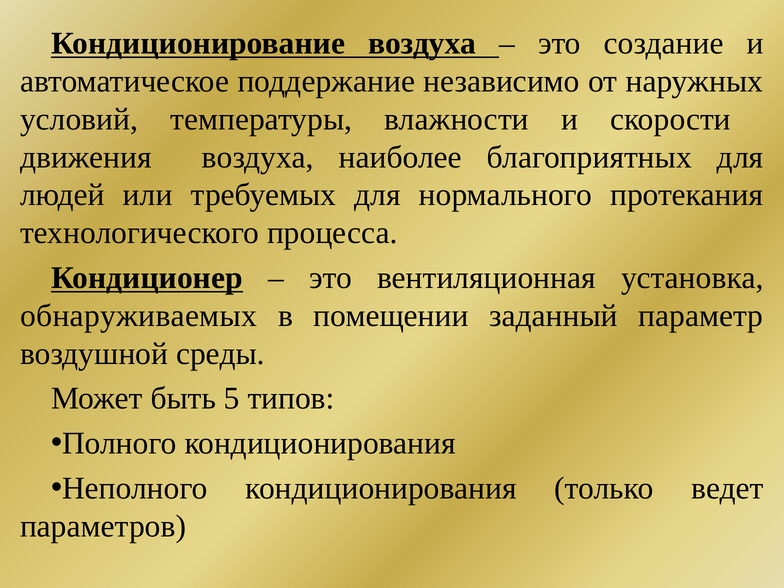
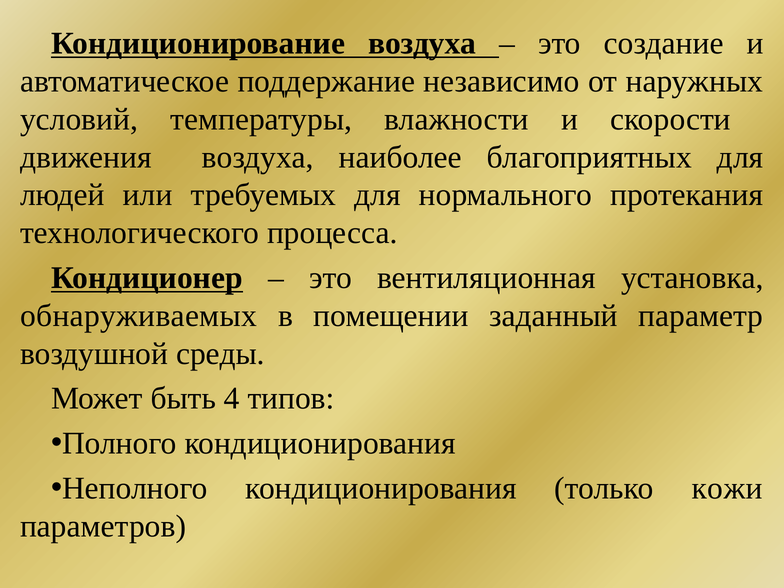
5: 5 -> 4
ведет: ведет -> кожи
